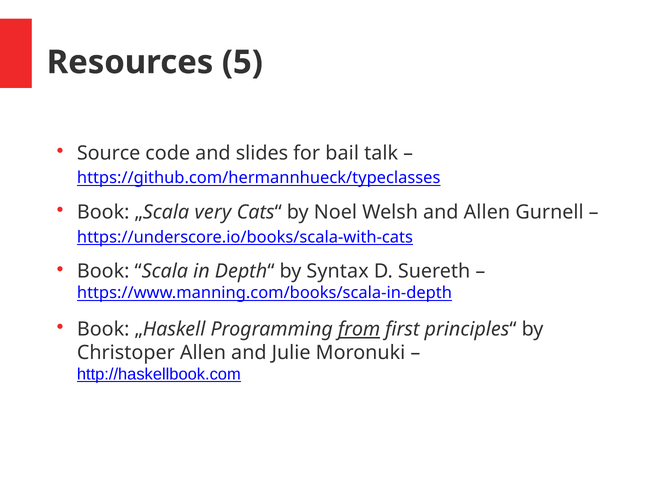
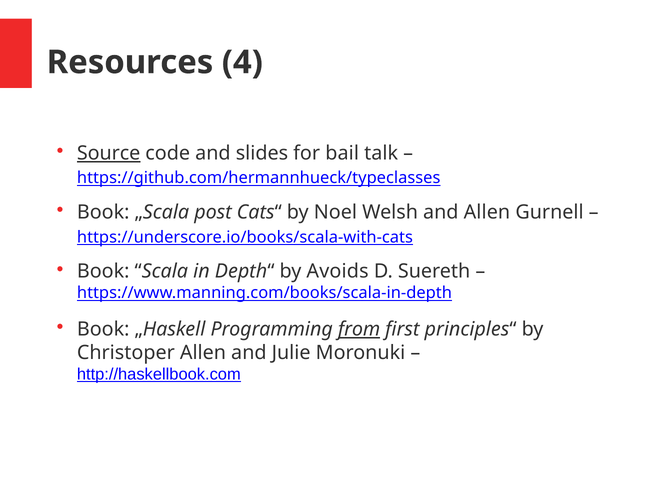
5: 5 -> 4
Source underline: none -> present
very: very -> post
Syntax: Syntax -> Avoids
